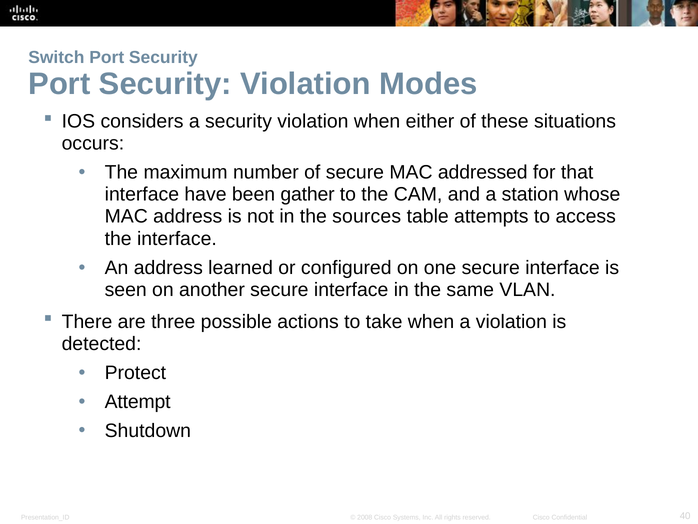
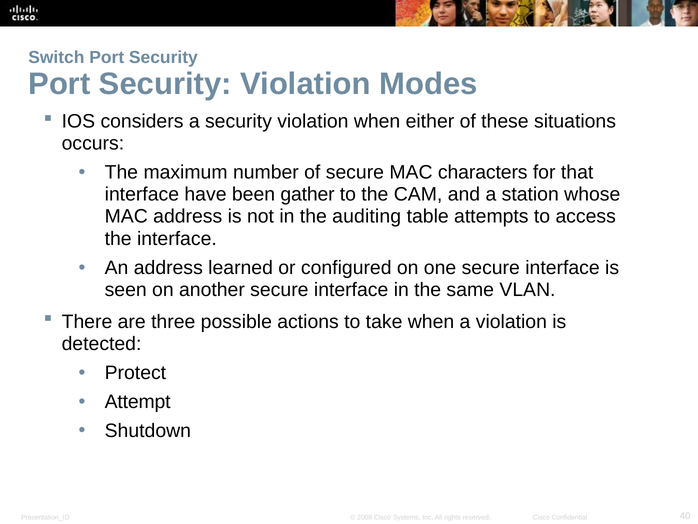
addressed: addressed -> characters
sources: sources -> auditing
